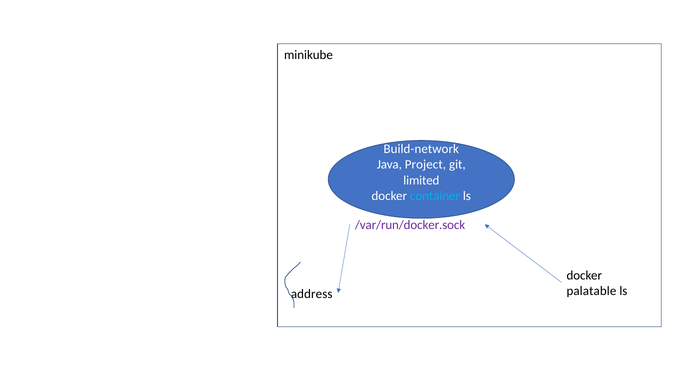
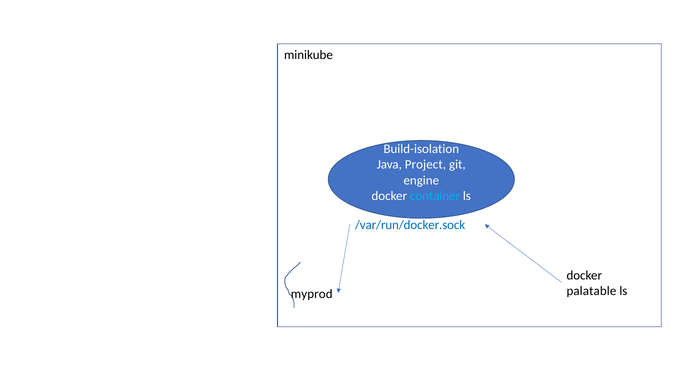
Build-network: Build-network -> Build-isolation
limited: limited -> engine
/var/run/docker.sock colour: purple -> blue
address: address -> myprod
